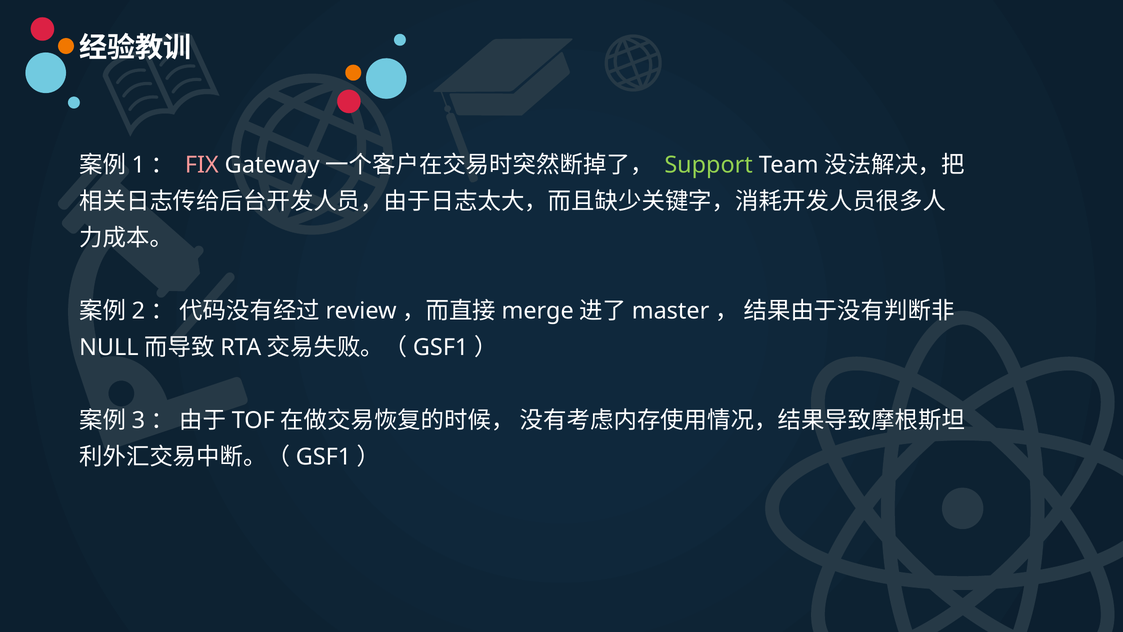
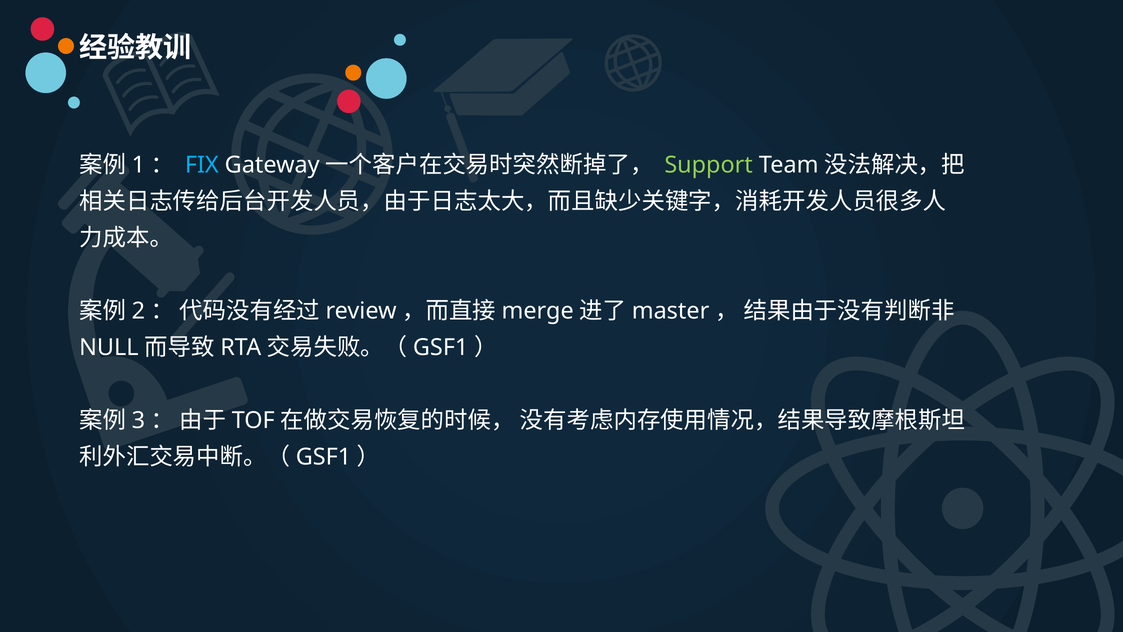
FIX colour: pink -> light blue
